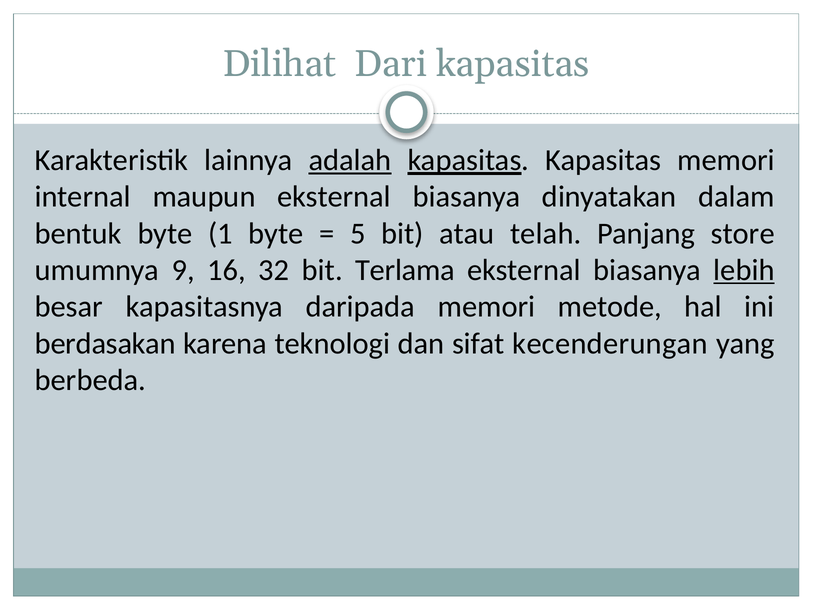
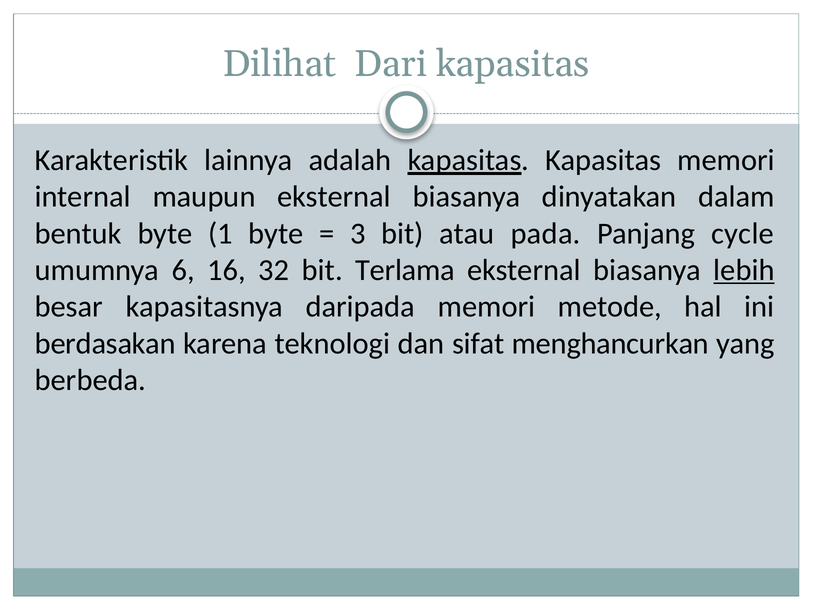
adalah underline: present -> none
5: 5 -> 3
telah: telah -> pada
store: store -> cycle
9: 9 -> 6
kecenderungan: kecenderungan -> menghancurkan
